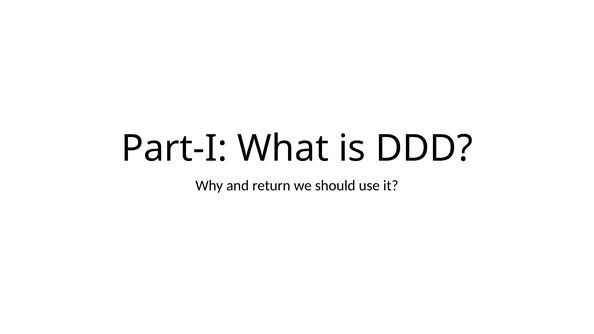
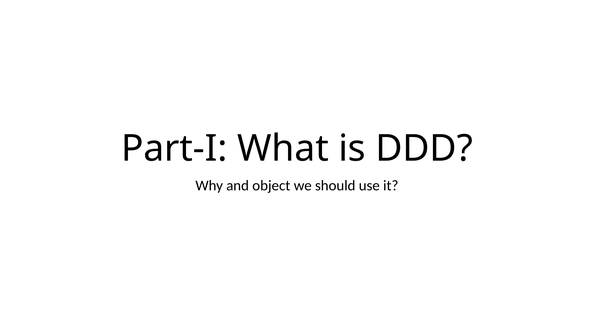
return: return -> object
